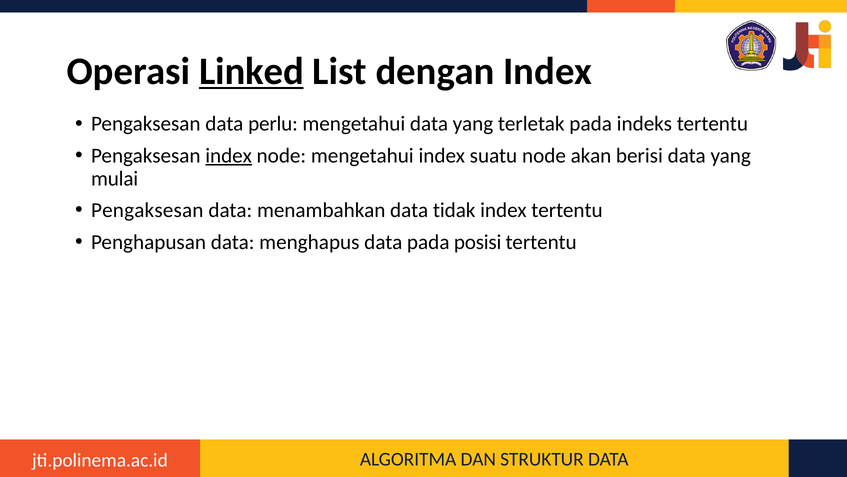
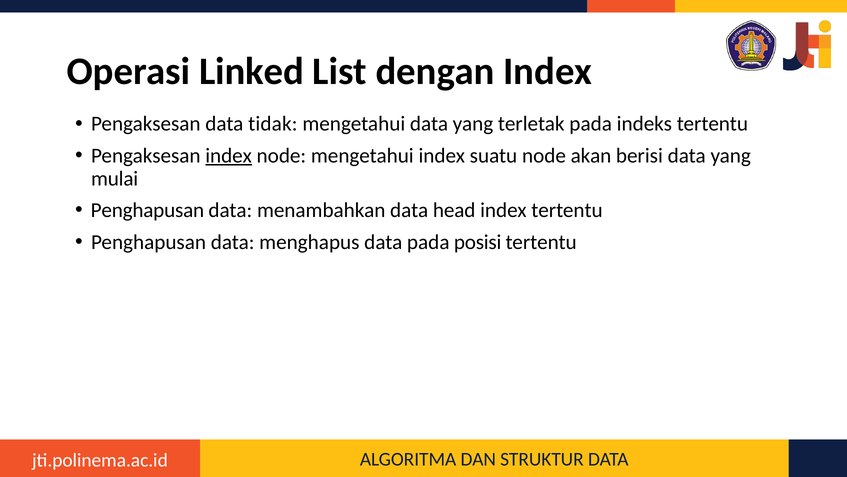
Linked underline: present -> none
perlu: perlu -> tidak
Pengaksesan at (147, 210): Pengaksesan -> Penghapusan
tidak: tidak -> head
